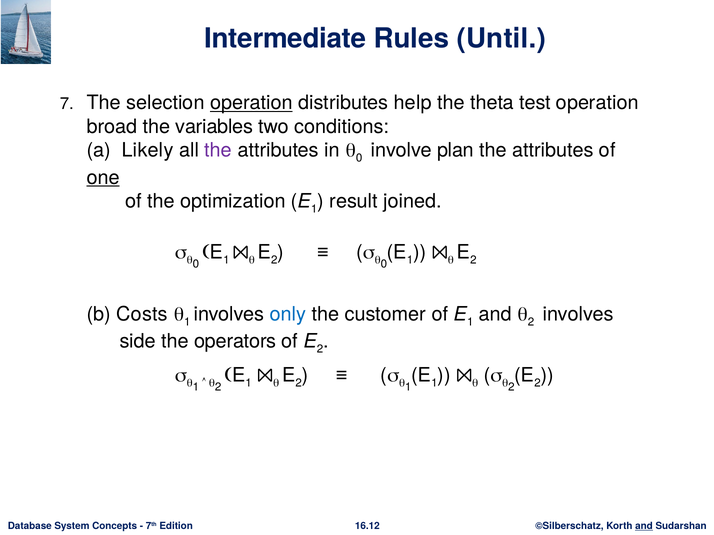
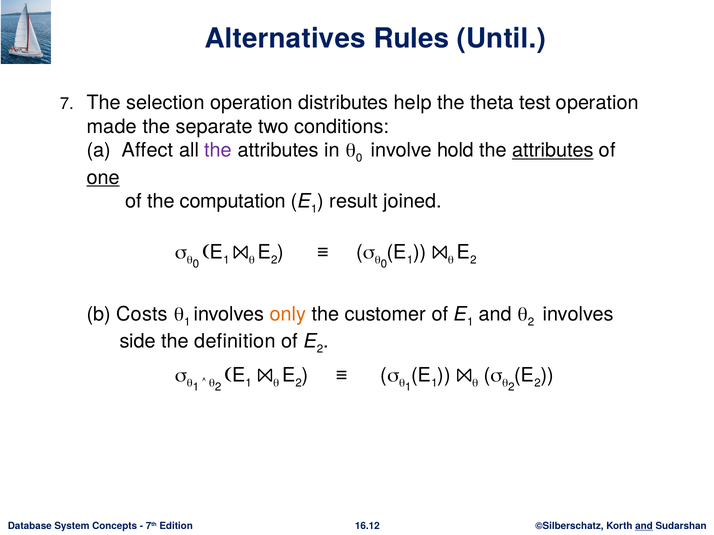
Intermediate: Intermediate -> Alternatives
operation at (251, 103) underline: present -> none
broad: broad -> made
variables: variables -> separate
Likely: Likely -> Affect
plan: plan -> hold
attributes at (553, 151) underline: none -> present
optimization: optimization -> computation
only colour: blue -> orange
operators: operators -> definition
